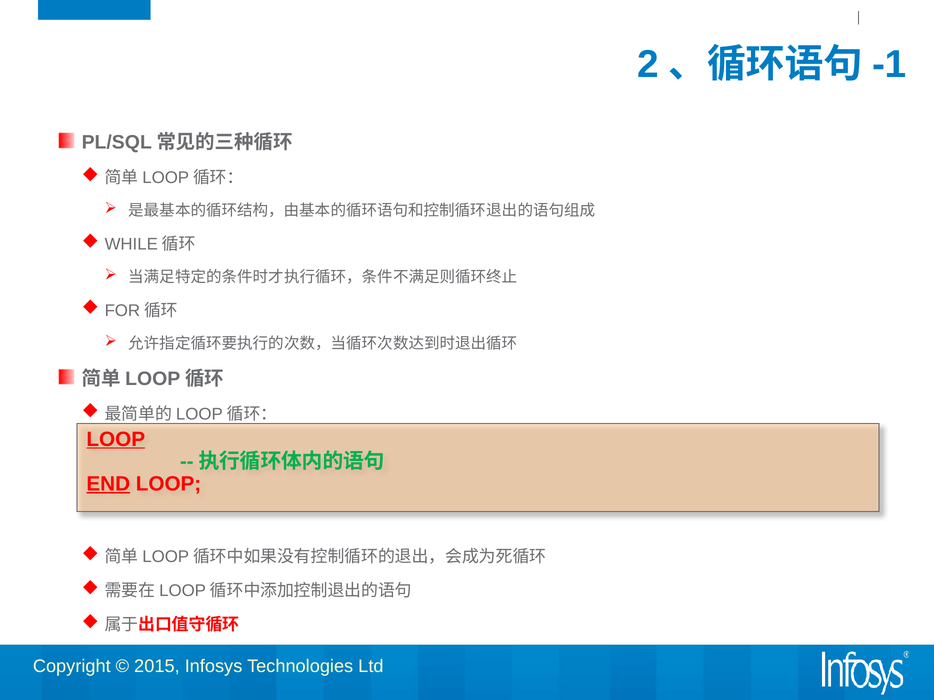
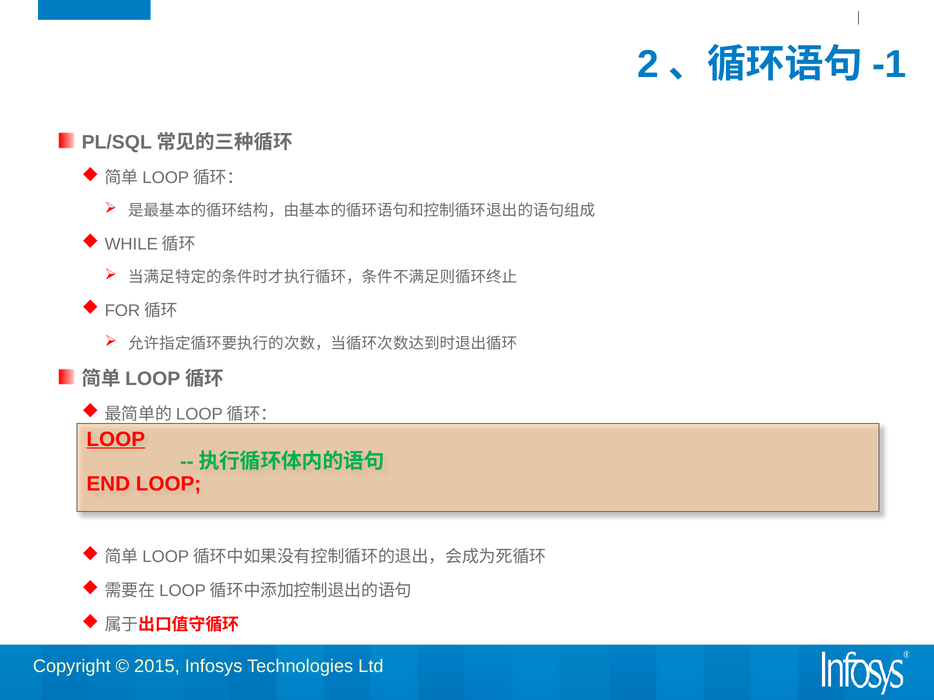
END underline: present -> none
